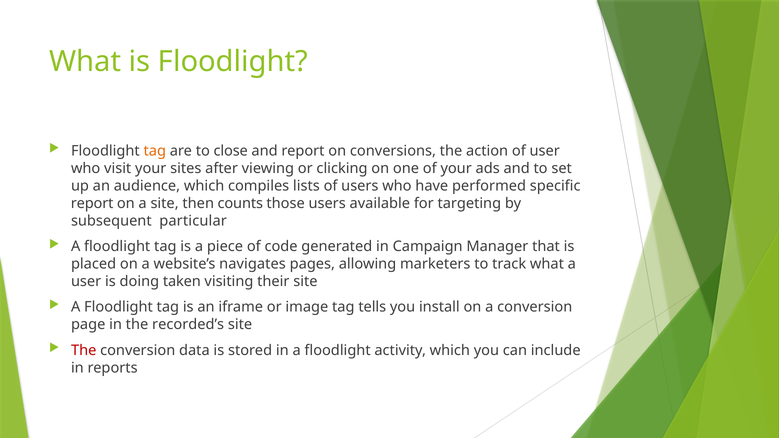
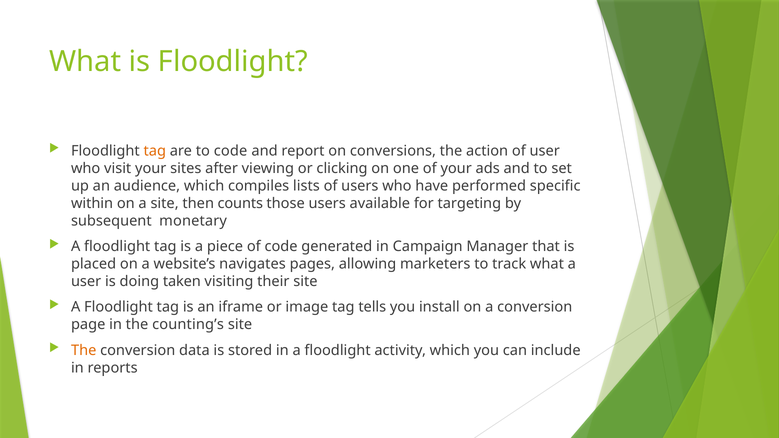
to close: close -> code
report at (92, 203): report -> within
particular: particular -> monetary
recorded’s: recorded’s -> counting’s
The at (84, 350) colour: red -> orange
